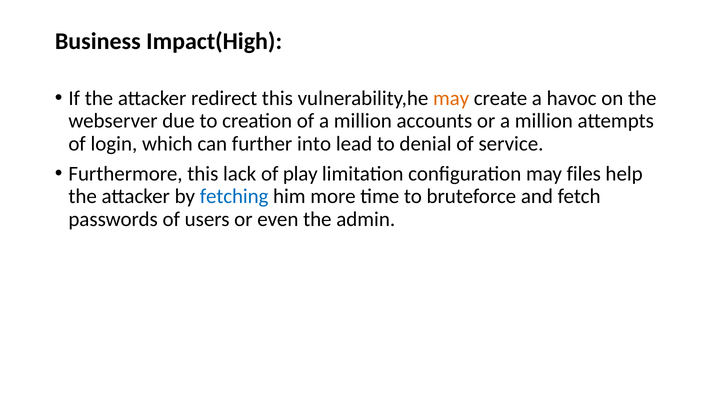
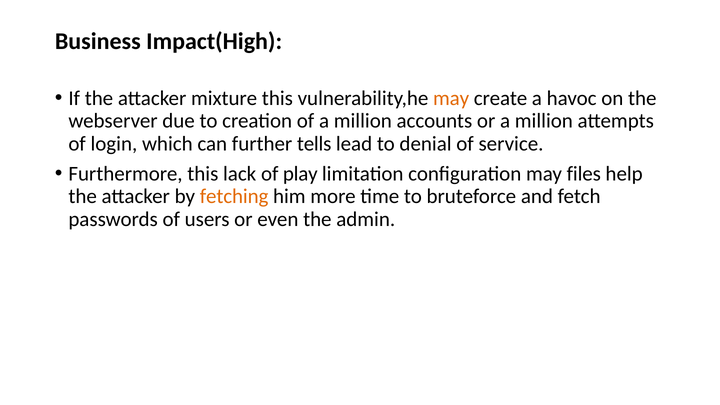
redirect: redirect -> mixture
into: into -> tells
fetching colour: blue -> orange
